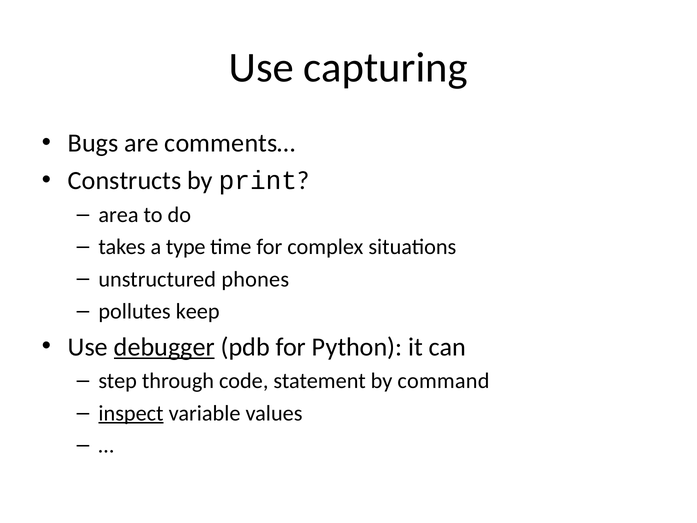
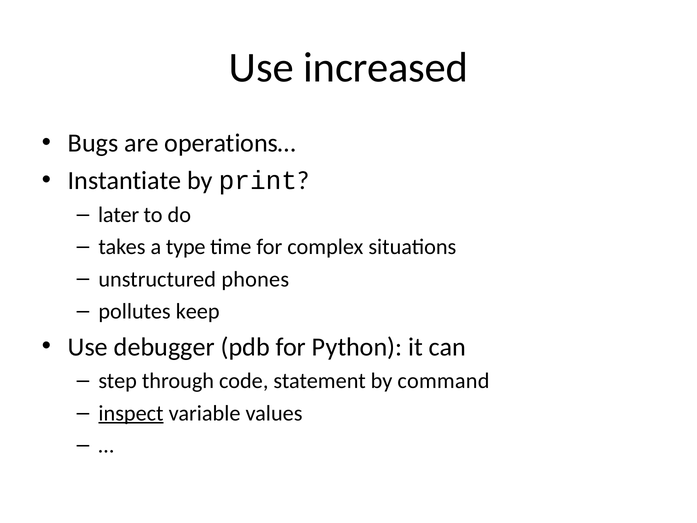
capturing: capturing -> increased
comments…: comments… -> operations…
Constructs: Constructs -> Instantiate
area: area -> later
debugger underline: present -> none
